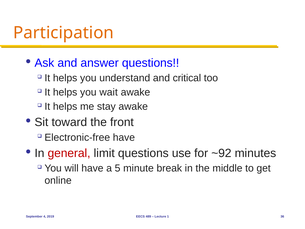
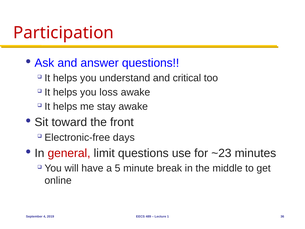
Participation colour: orange -> red
wait: wait -> loss
Electronic-free have: have -> days
~92: ~92 -> ~23
